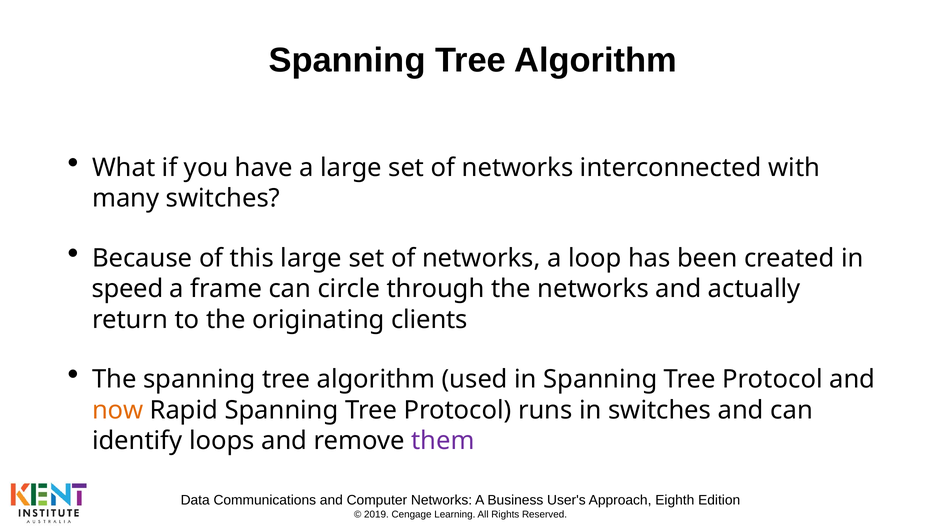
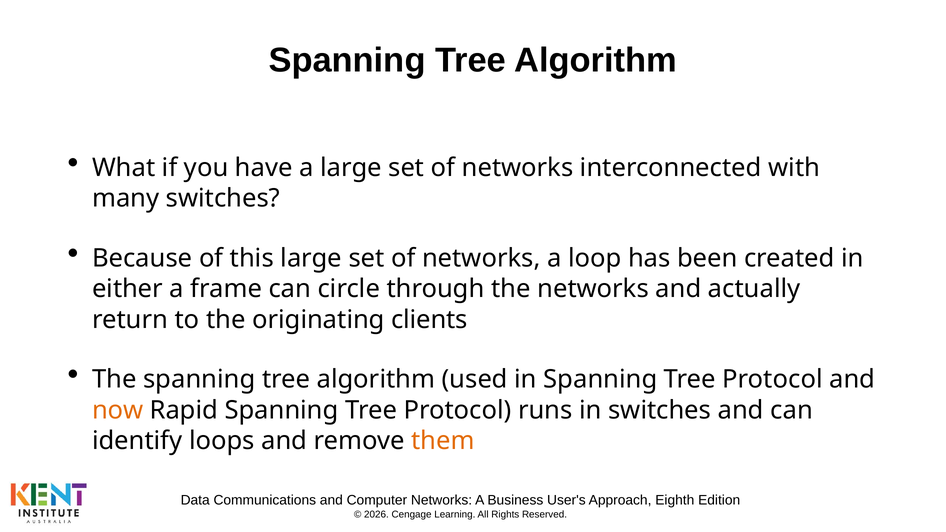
speed: speed -> either
them colour: purple -> orange
2019: 2019 -> 2026
